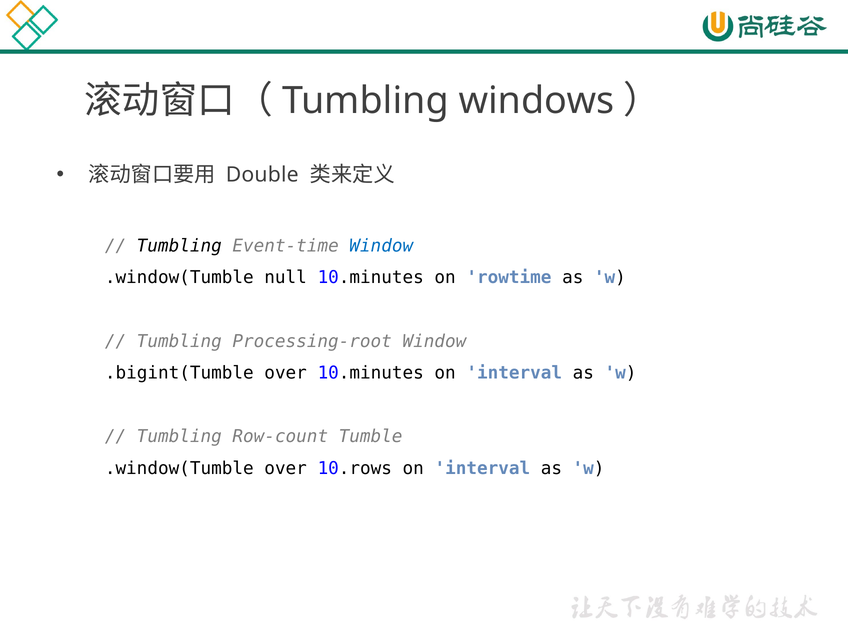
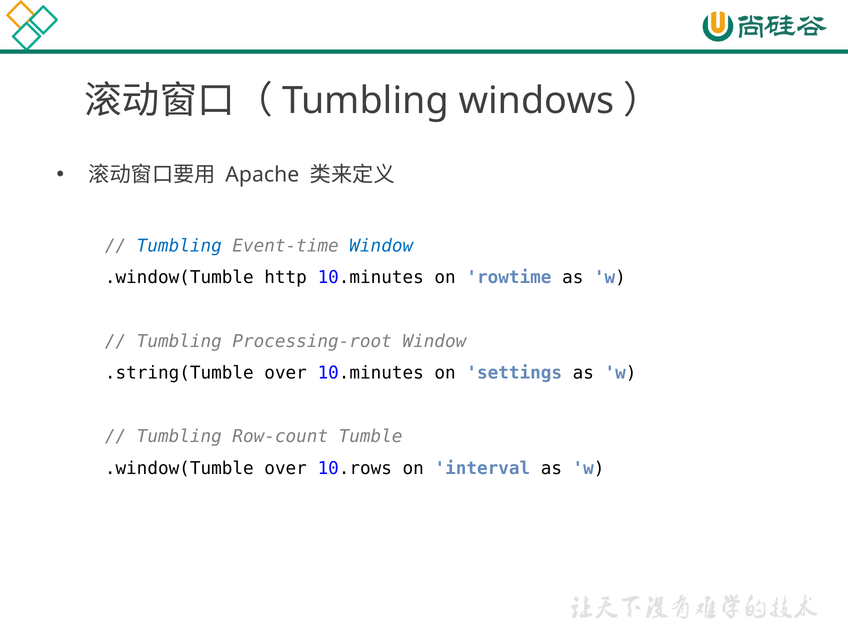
Double: Double -> Apache
Tumbling at (179, 246) colour: black -> blue
null: null -> http
.bigint(Tumble: .bigint(Tumble -> .string(Tumble
10.minutes on interval: interval -> settings
